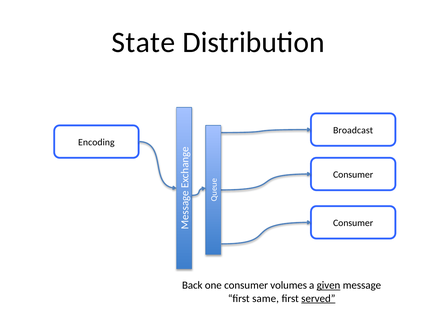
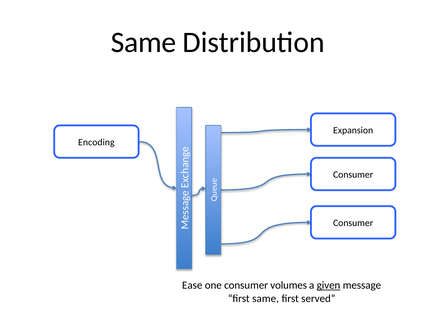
State at (143, 42): State -> Same
Broadcast: Broadcast -> Expansion
Back: Back -> Ease
served underline: present -> none
